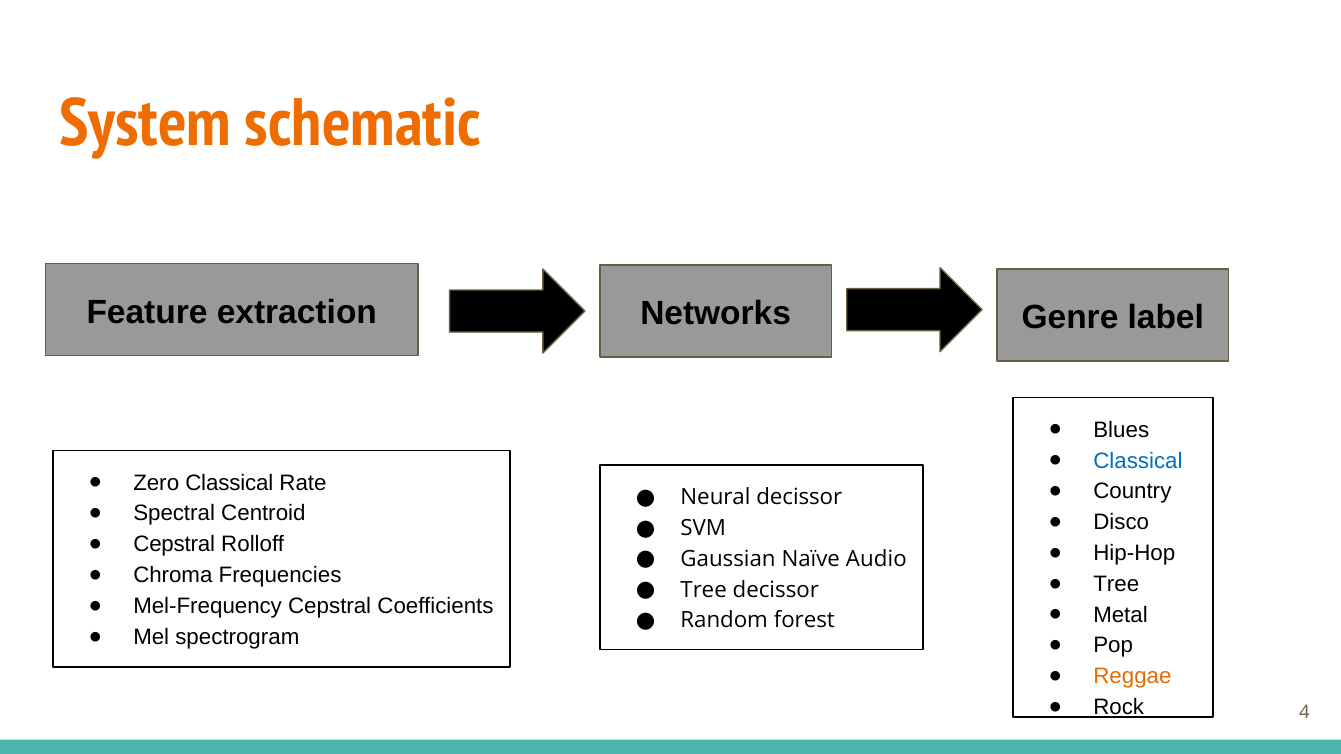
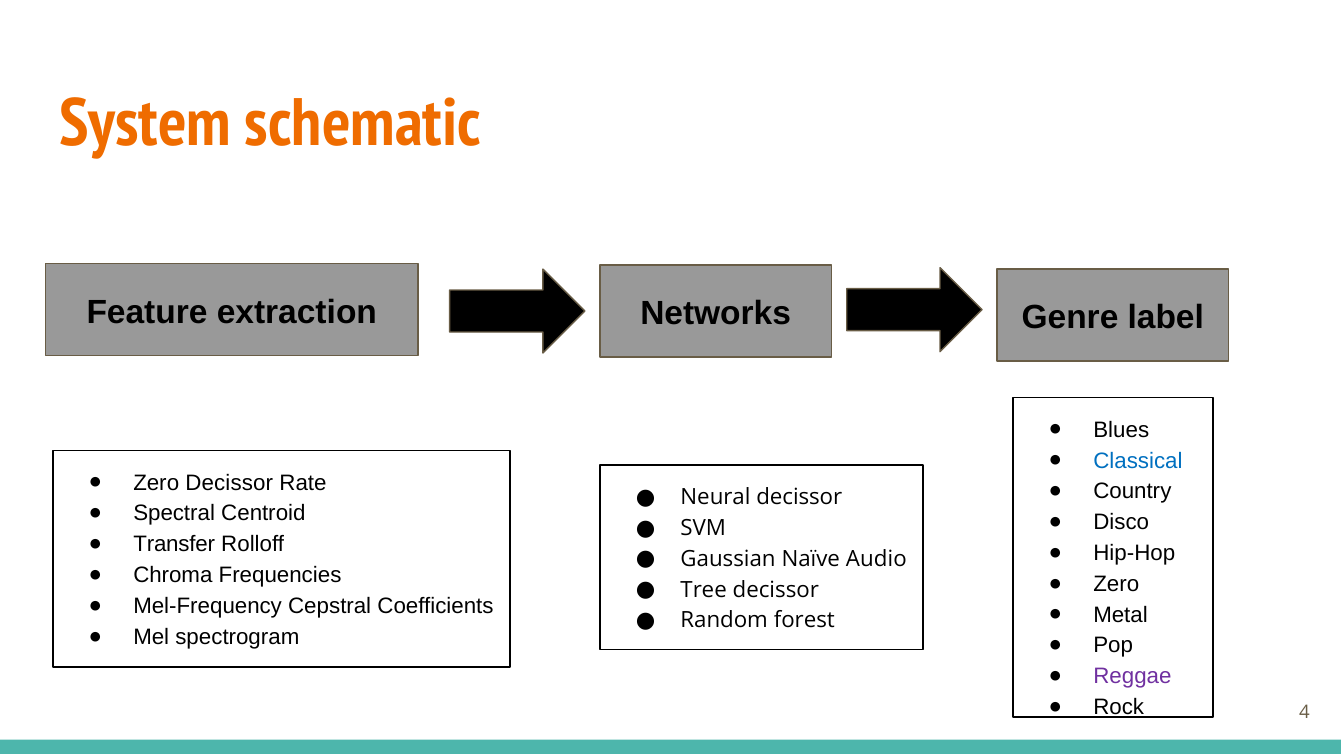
Zero Classical: Classical -> Decissor
Cepstral at (174, 545): Cepstral -> Transfer
Tree at (1116, 584): Tree -> Zero
Reggae colour: orange -> purple
